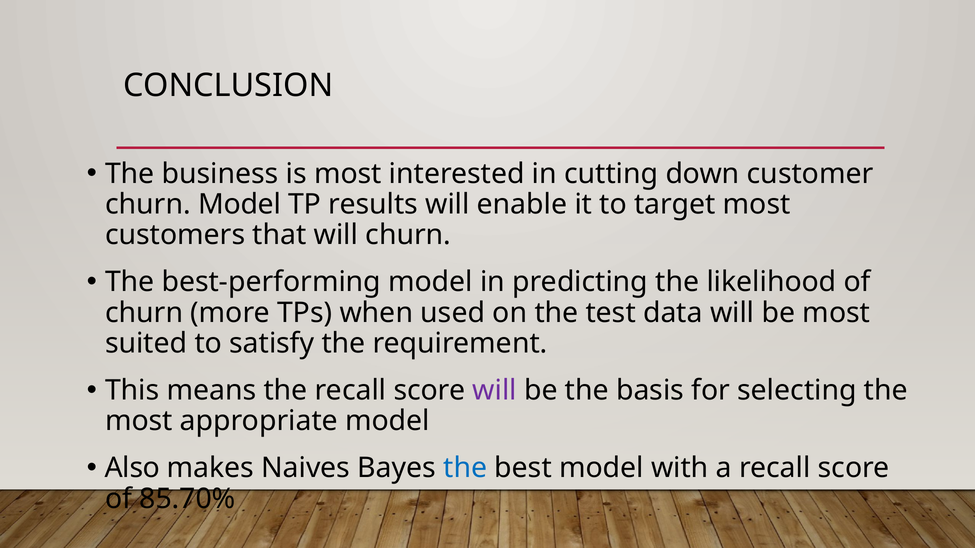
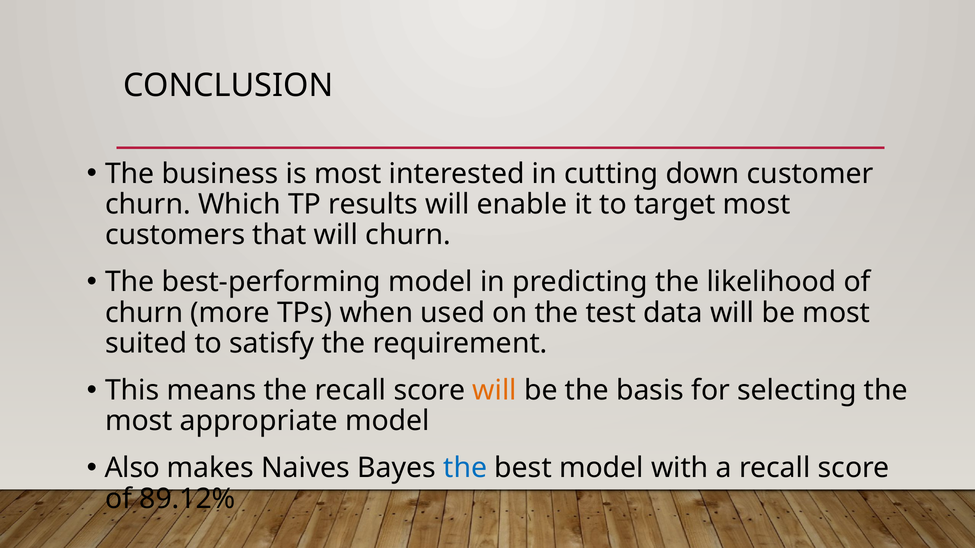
churn Model: Model -> Which
will at (495, 391) colour: purple -> orange
85.70%: 85.70% -> 89.12%
